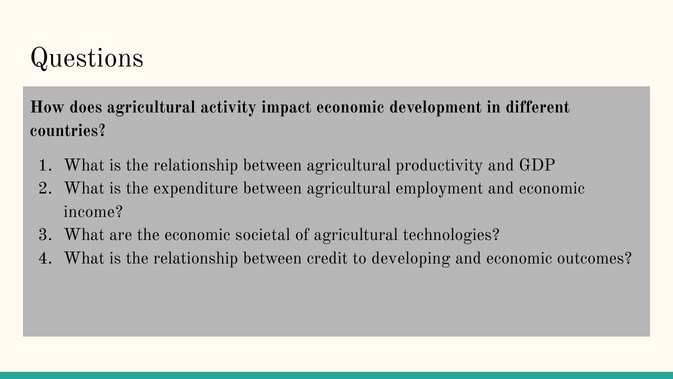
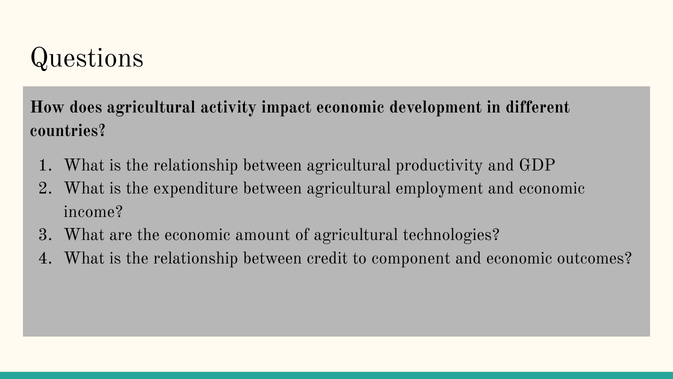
societal: societal -> amount
developing: developing -> component
